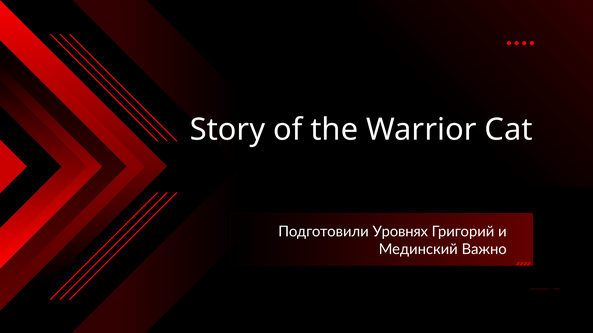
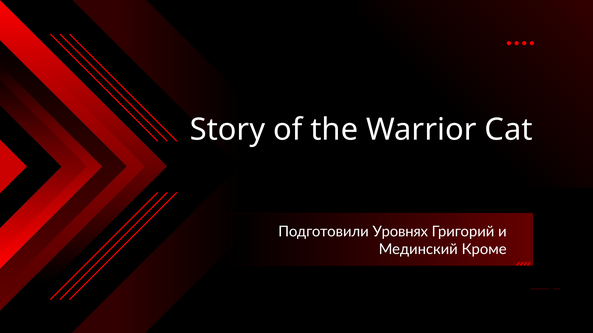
Важно: Важно -> Кроме
